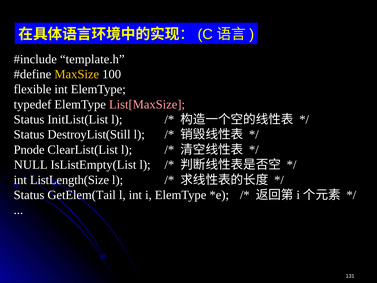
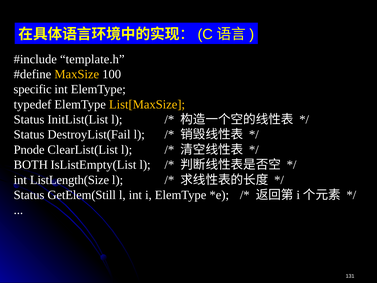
flexible: flexible -> specific
List[MaxSize colour: pink -> yellow
DestroyList(Still: DestroyList(Still -> DestroyList(Fail
NULL: NULL -> BOTH
GetElem(Tail: GetElem(Tail -> GetElem(Still
